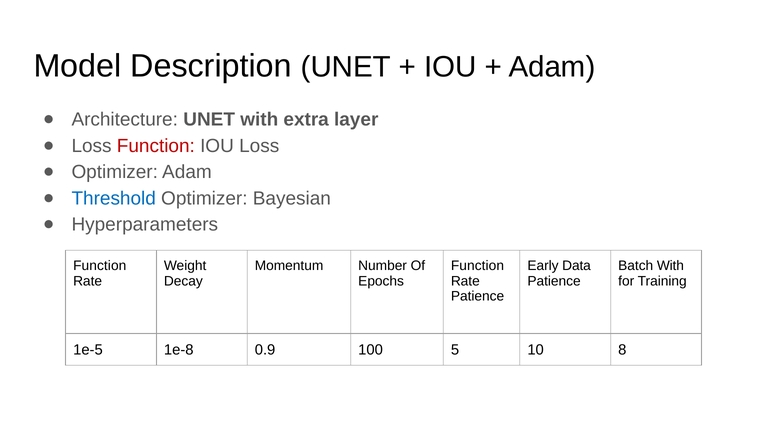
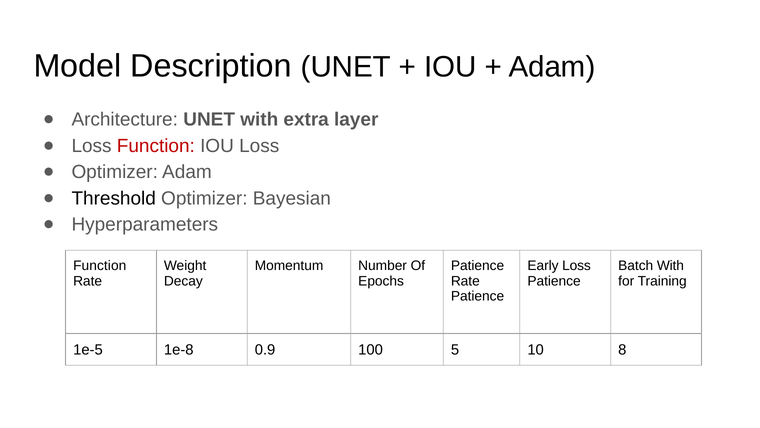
Threshold colour: blue -> black
Function at (477, 265): Function -> Patience
Early Data: Data -> Loss
